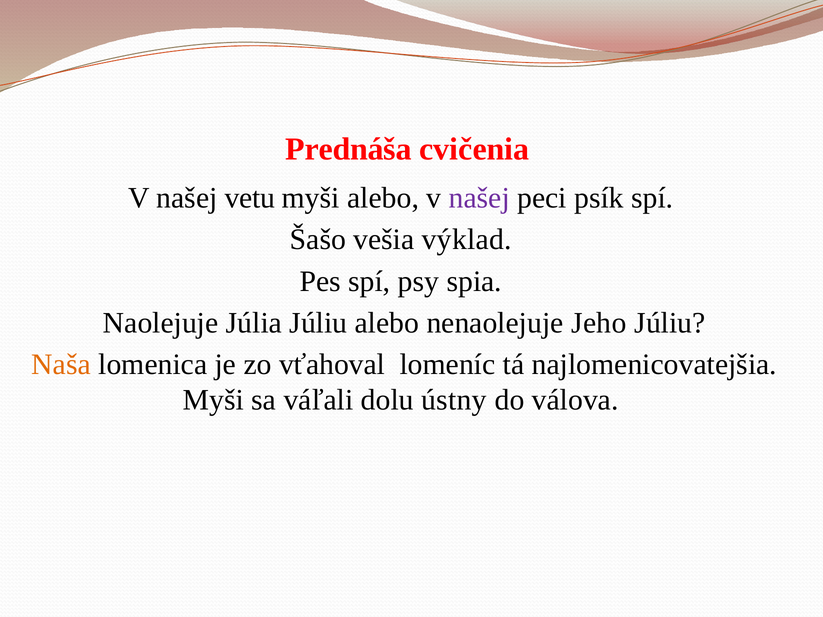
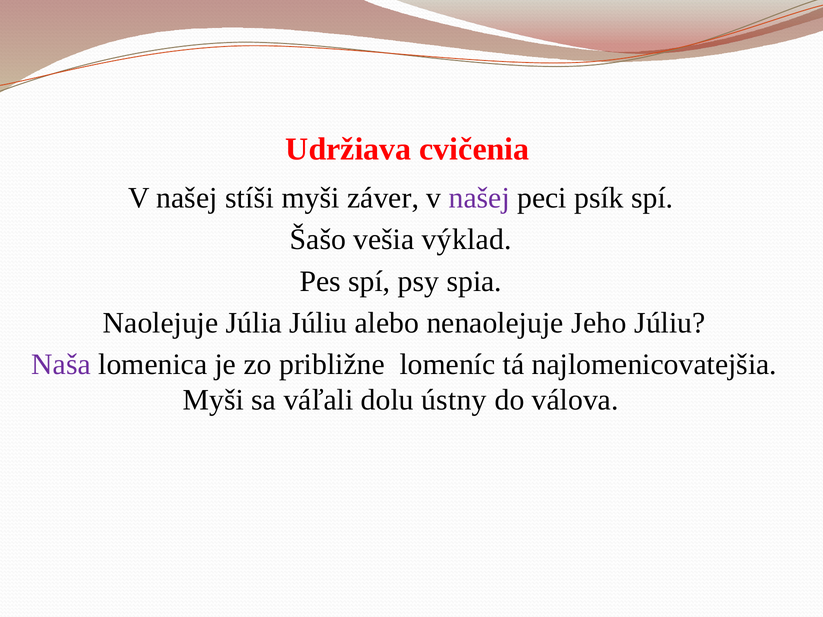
Prednáša: Prednáša -> Udržiava
vetu: vetu -> stíši
myši alebo: alebo -> záver
Naša colour: orange -> purple
vťahoval: vťahoval -> približne
